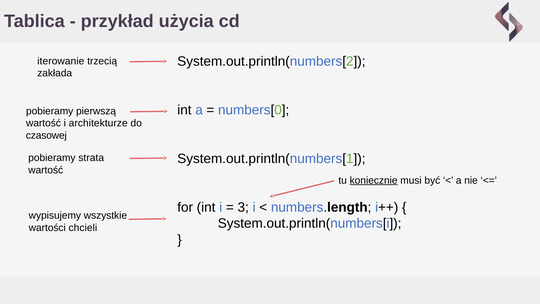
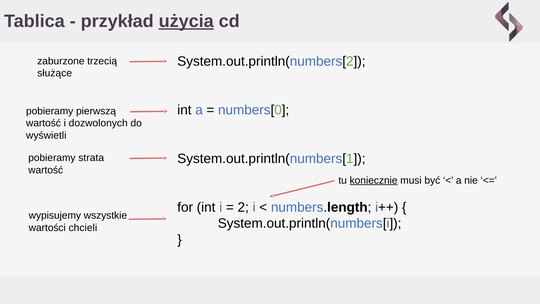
użycia underline: none -> present
iterowanie: iterowanie -> zaburzone
zakłada: zakłada -> służące
architekturze: architekturze -> dozwolonych
czasowej: czasowej -> wyświetli
3: 3 -> 2
